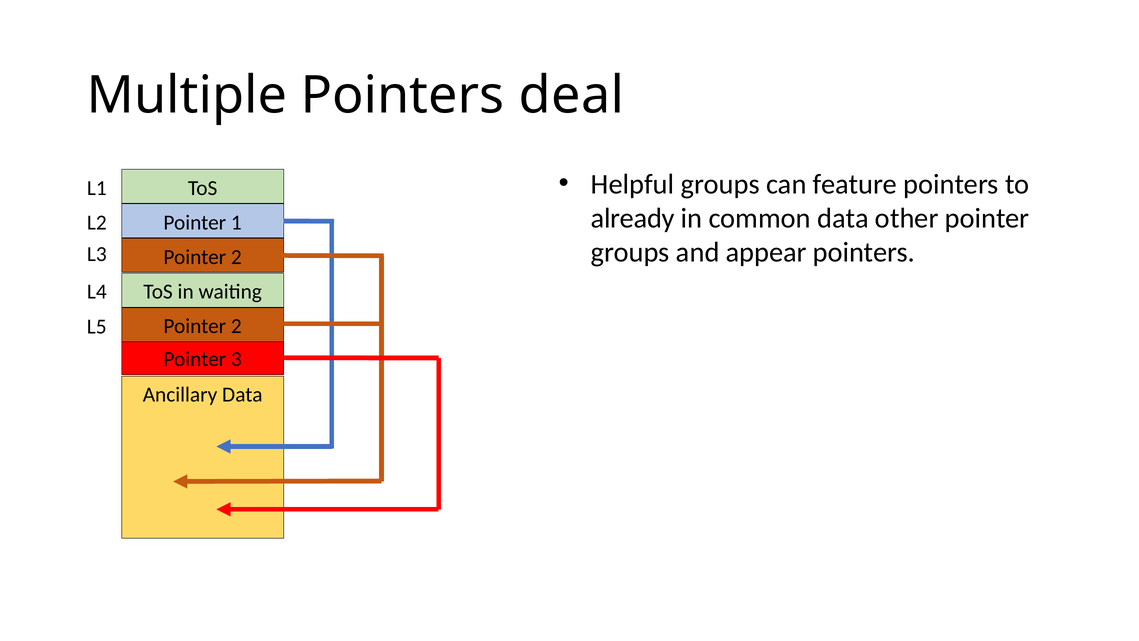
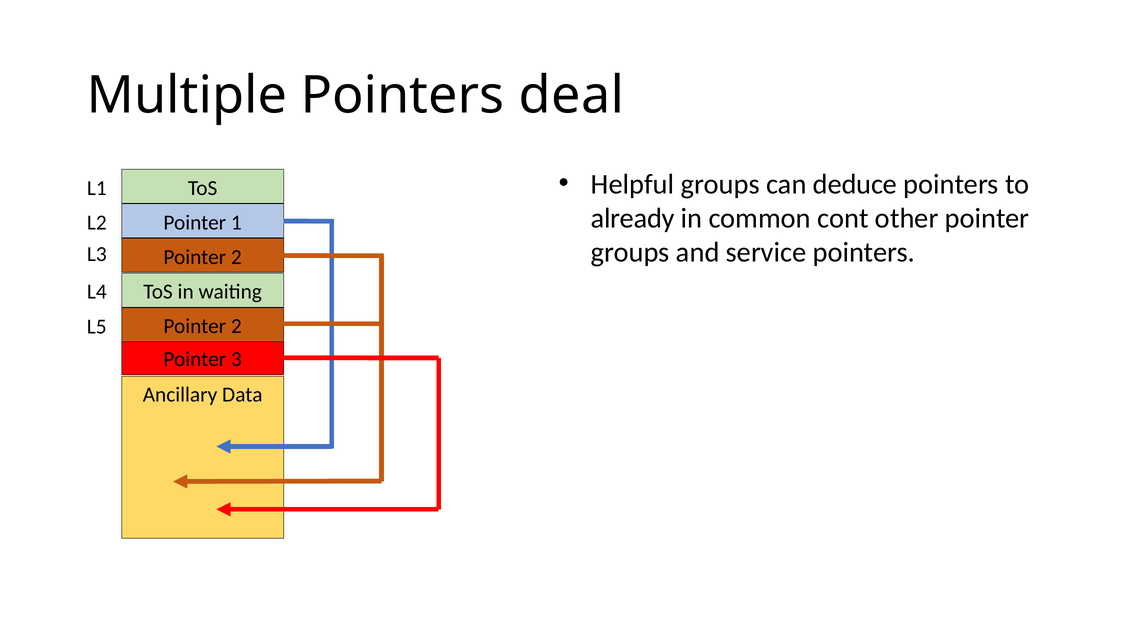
feature: feature -> deduce
common data: data -> cont
appear: appear -> service
